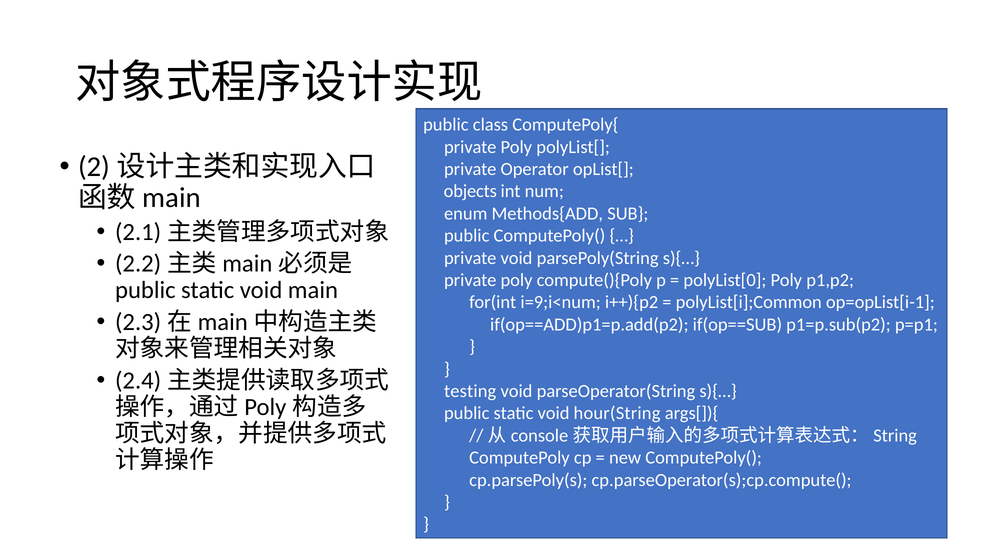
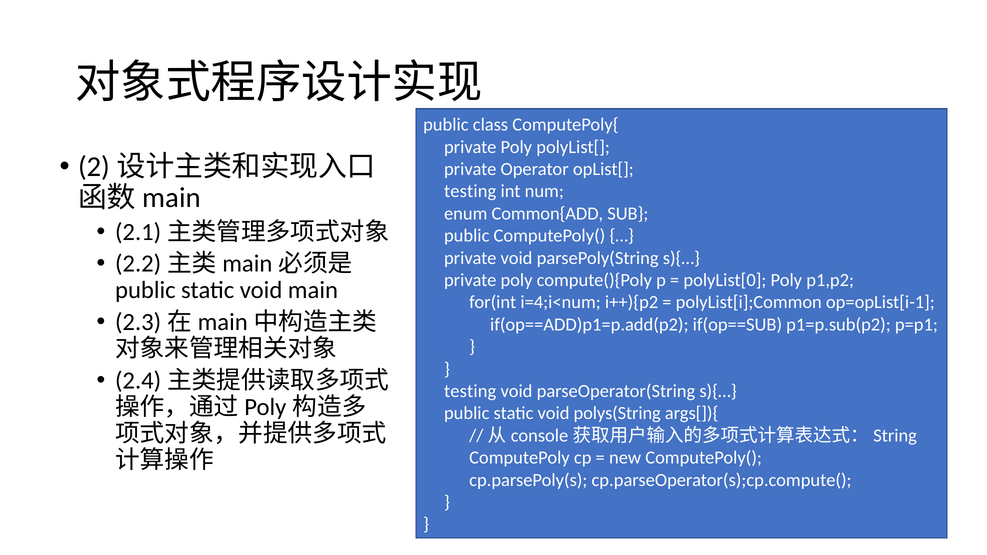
objects at (470, 191): objects -> testing
Methods{ADD: Methods{ADD -> Common{ADD
i=9;i<num: i=9;i<num -> i=4;i<num
hour(String: hour(String -> polys(String
